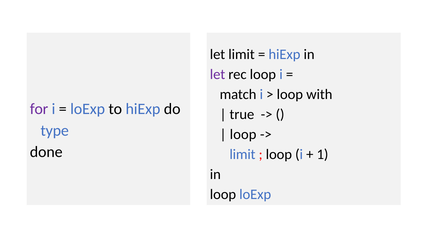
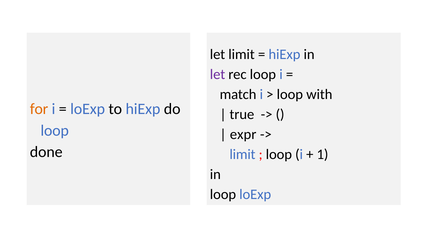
for colour: purple -> orange
type at (55, 130): type -> loop
loop at (243, 134): loop -> expr
